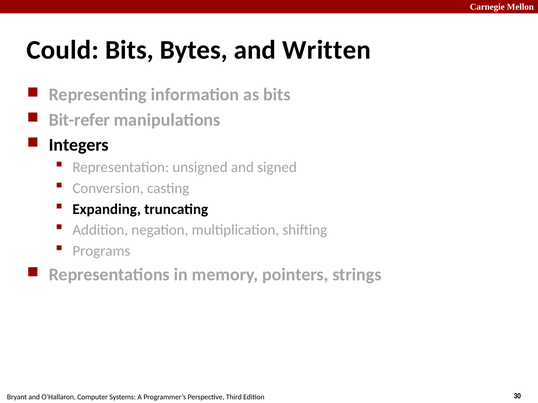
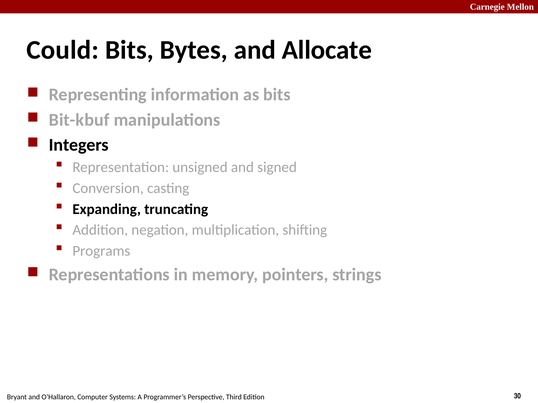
Written: Written -> Allocate
Bit-refer: Bit-refer -> Bit-kbuf
